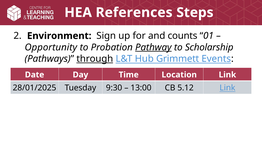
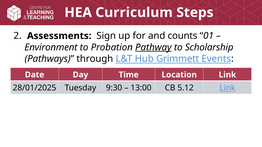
References: References -> Curriculum
Environment: Environment -> Assessments
Opportunity: Opportunity -> Environment
through underline: present -> none
